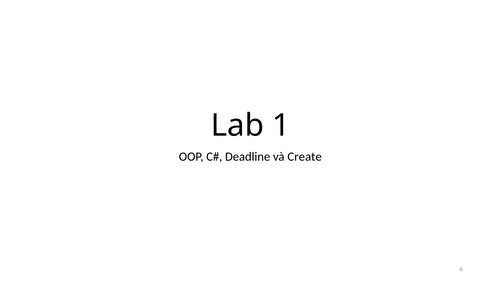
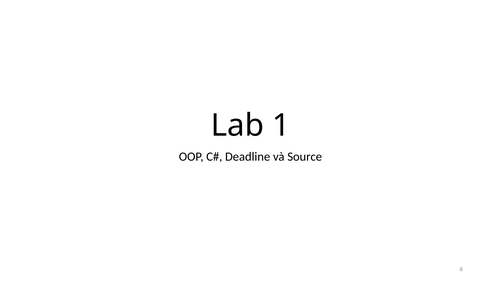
Create: Create -> Source
